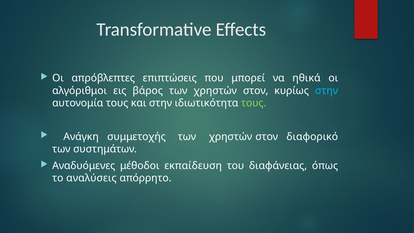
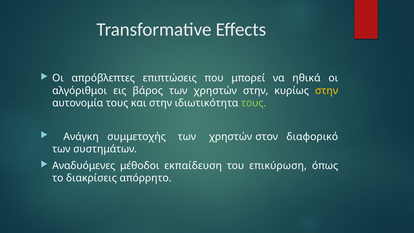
βάρος των χρηστών στον: στον -> στην
στην at (327, 91) colour: light blue -> yellow
διαφάνειας: διαφάνειας -> επικύρωση
αναλύσεις: αναλύσεις -> διακρίσεις
